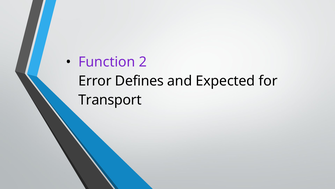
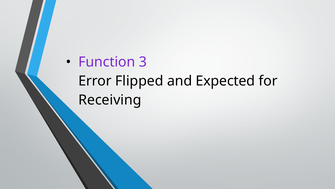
2: 2 -> 3
Defines: Defines -> Flipped
Transport: Transport -> Receiving
